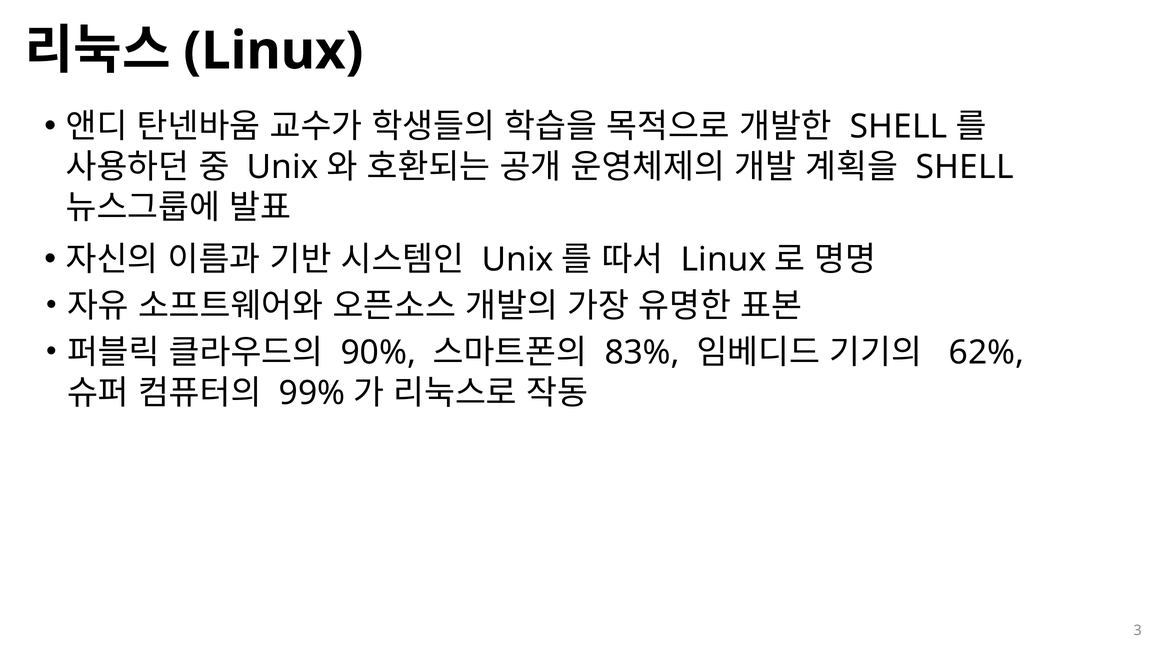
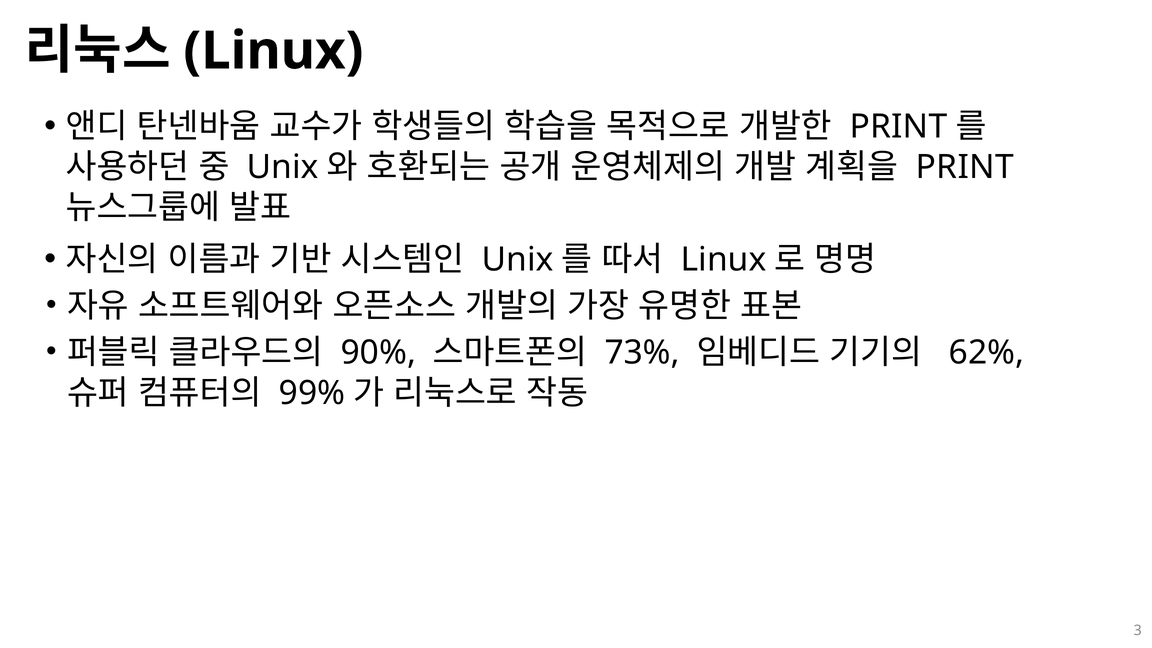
SHELL at (899, 127): SHELL -> PRINT
SHELL at (965, 167): SHELL -> PRINT
83%: 83% -> 73%
